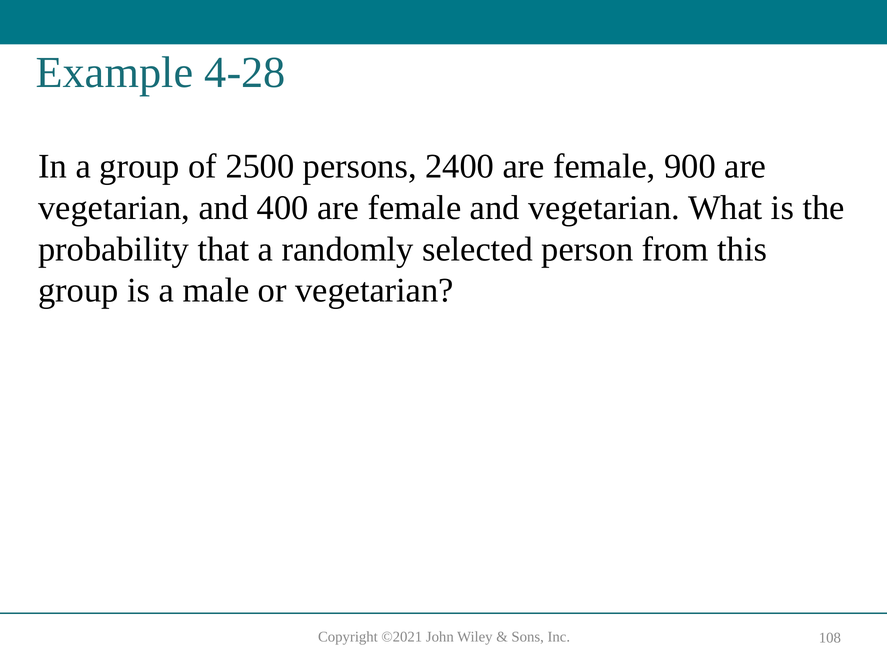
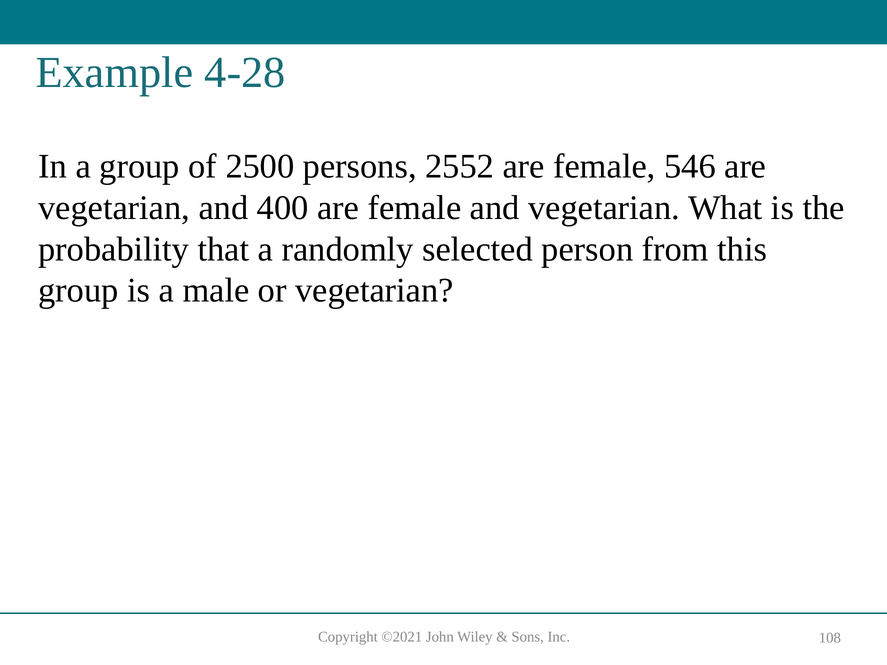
2400: 2400 -> 2552
900: 900 -> 546
